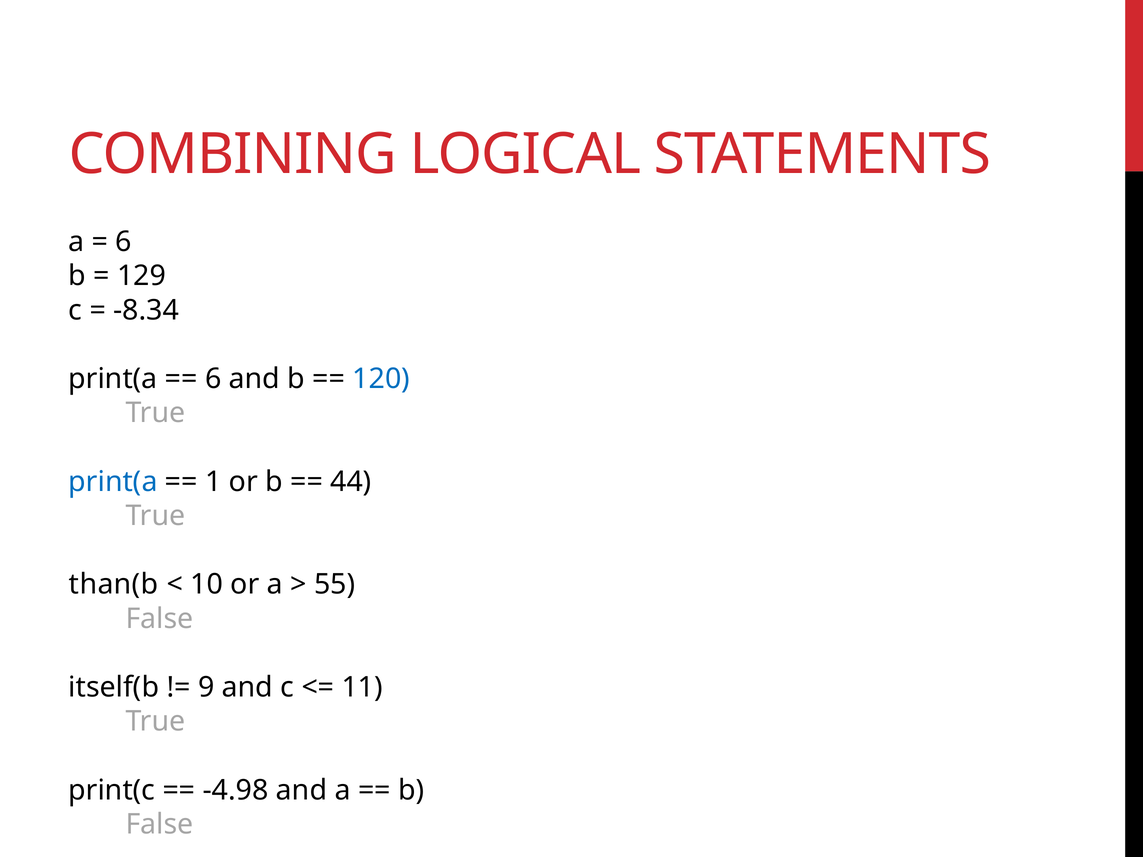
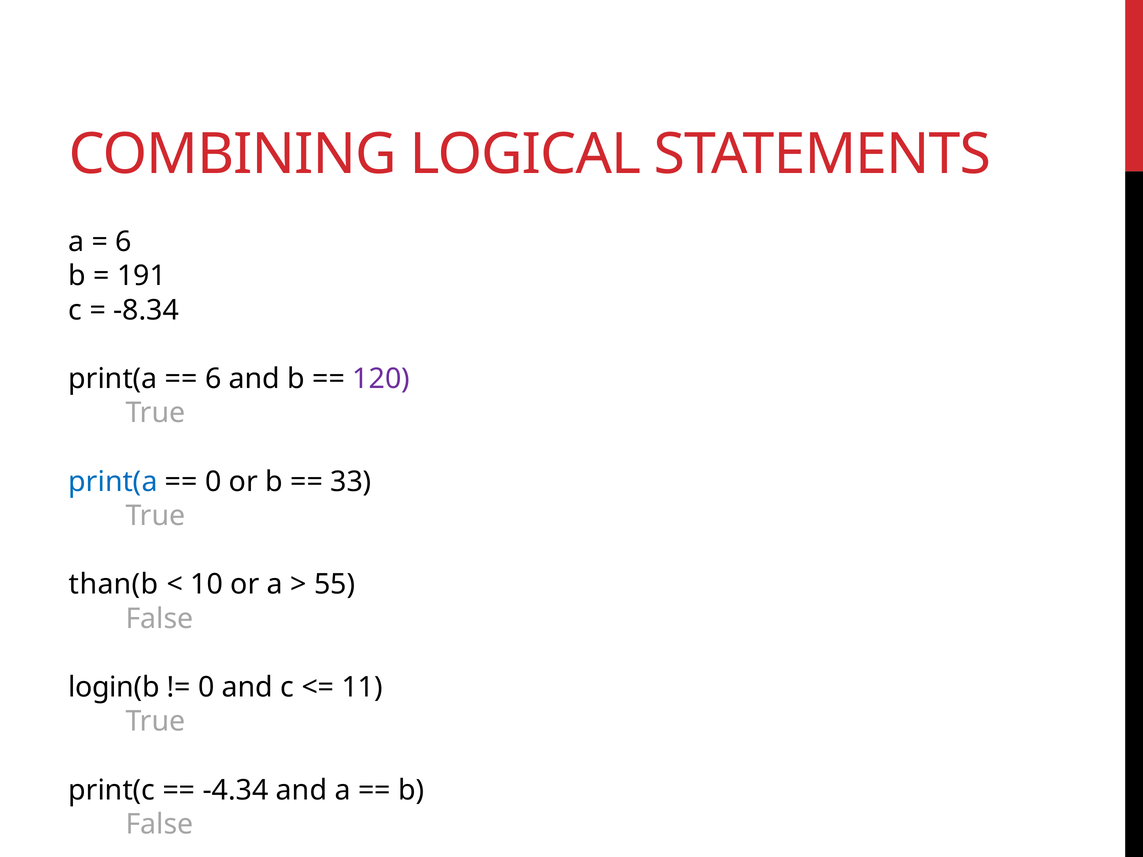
129: 129 -> 191
120 colour: blue -> purple
1 at (213, 482): 1 -> 0
44: 44 -> 33
itself(b: itself(b -> login(b
9 at (206, 687): 9 -> 0
-4.98: -4.98 -> -4.34
